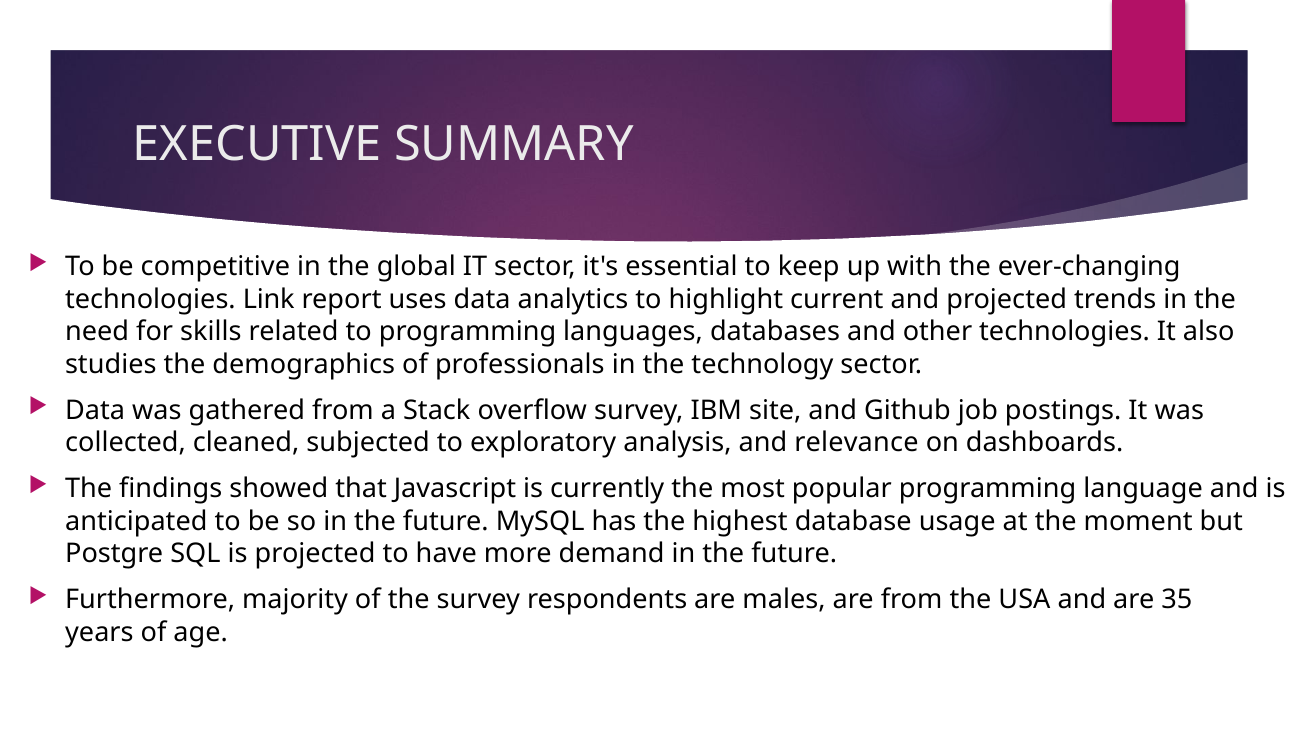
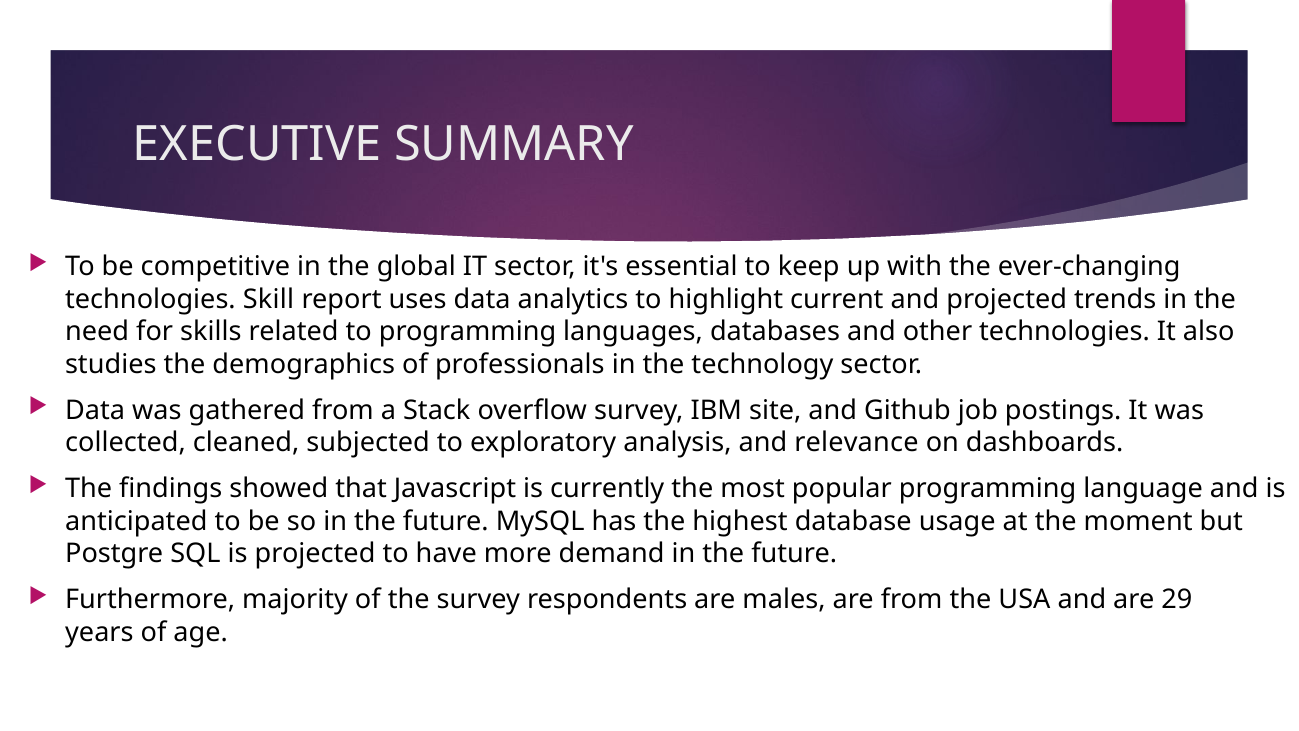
Link: Link -> Skill
35: 35 -> 29
